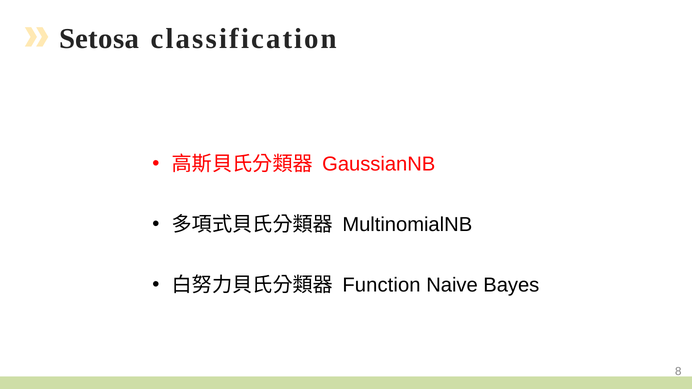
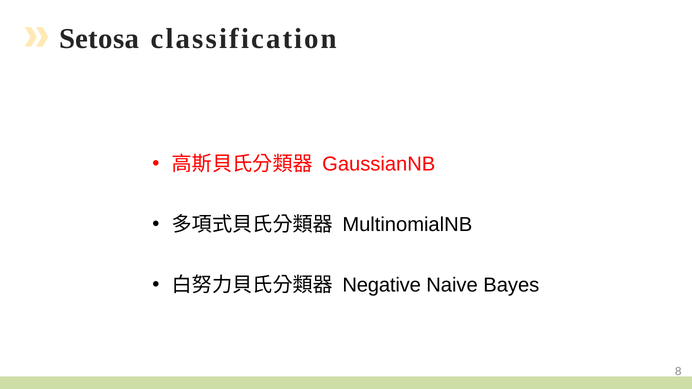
Function: Function -> Negative
